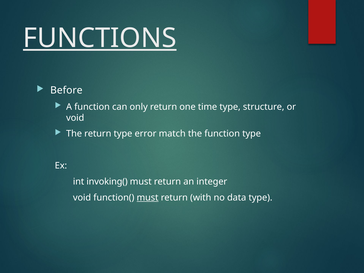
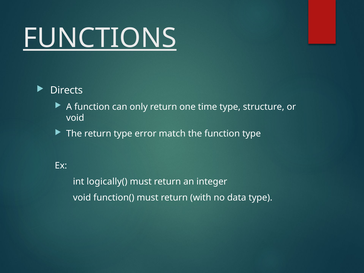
Before: Before -> Directs
invoking(: invoking( -> logically(
must at (148, 198) underline: present -> none
